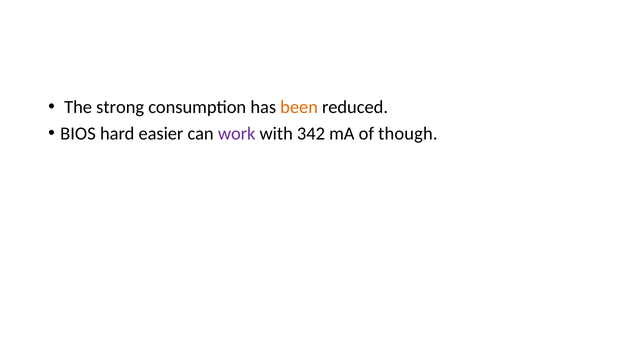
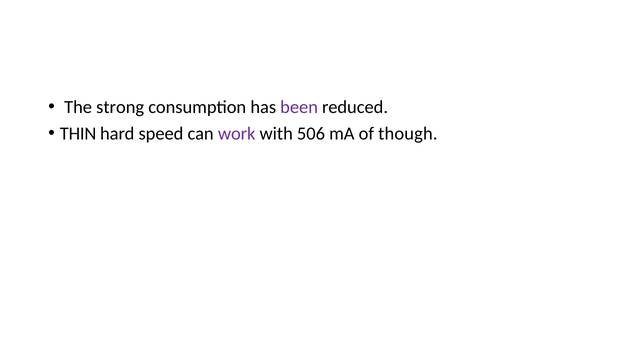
been colour: orange -> purple
BIOS: BIOS -> THIN
easier: easier -> speed
342: 342 -> 506
